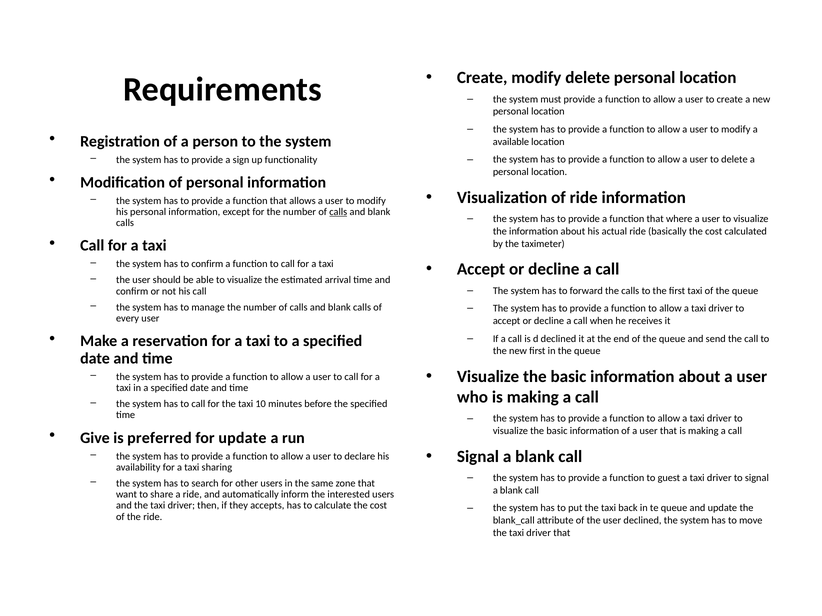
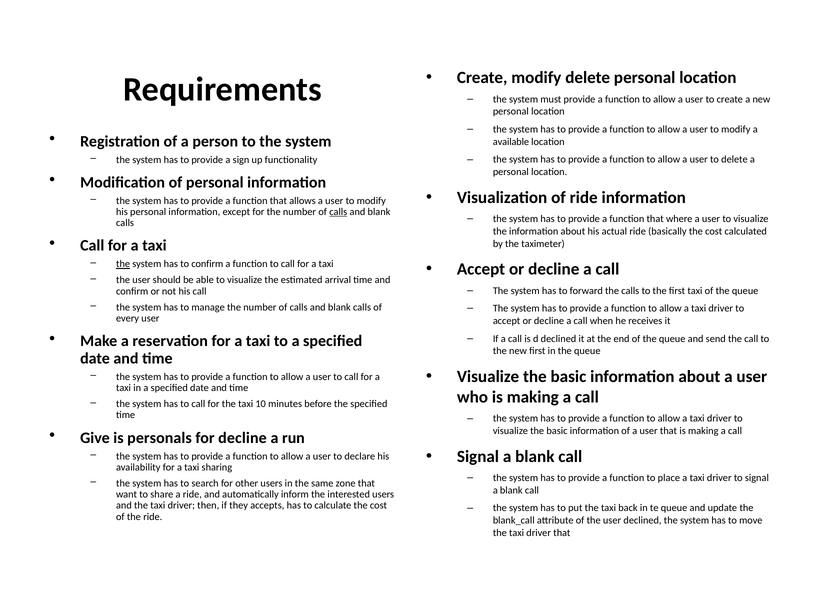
the at (123, 264) underline: none -> present
preferred: preferred -> personals
for update: update -> decline
guest: guest -> place
